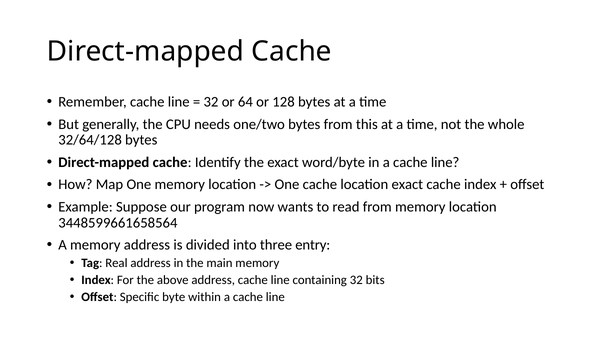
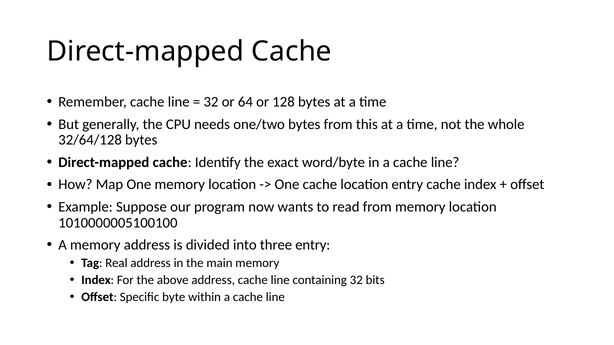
location exact: exact -> entry
3448599661658564: 3448599661658564 -> 1010000005100100
